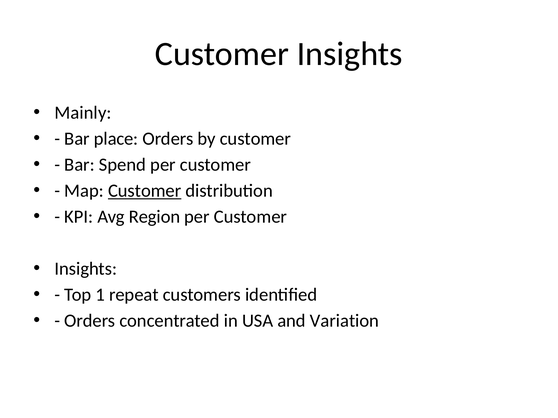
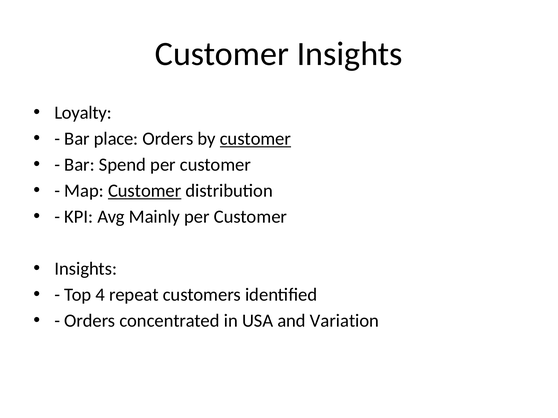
Mainly: Mainly -> Loyalty
customer at (255, 139) underline: none -> present
Region: Region -> Mainly
1: 1 -> 4
